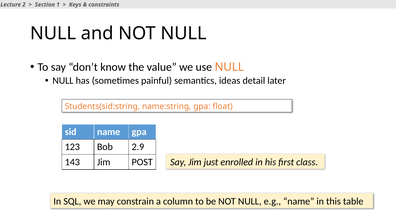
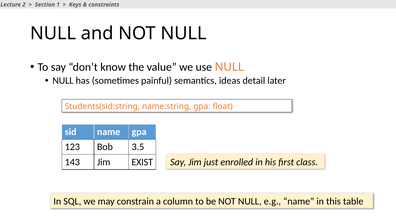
2.9: 2.9 -> 3.5
POST: POST -> EXIST
